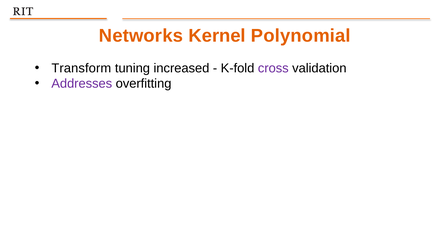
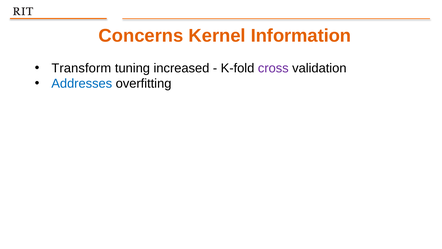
Networks: Networks -> Concerns
Polynomial: Polynomial -> Information
Addresses colour: purple -> blue
